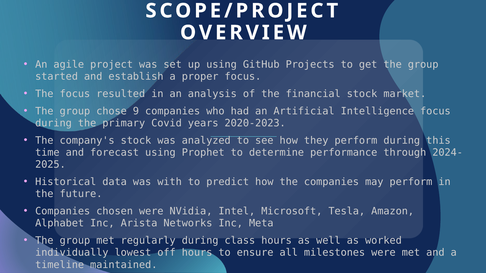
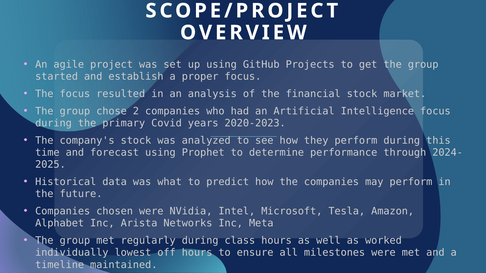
9: 9 -> 2
with: with -> what
